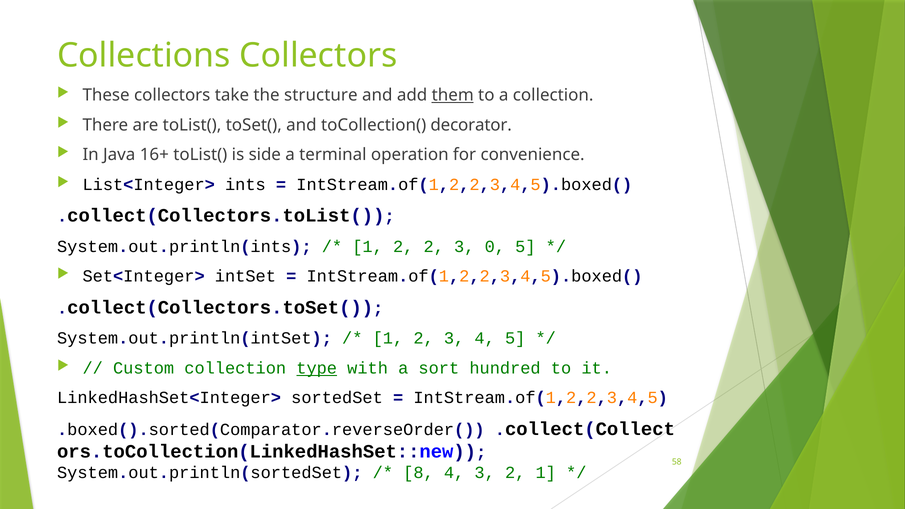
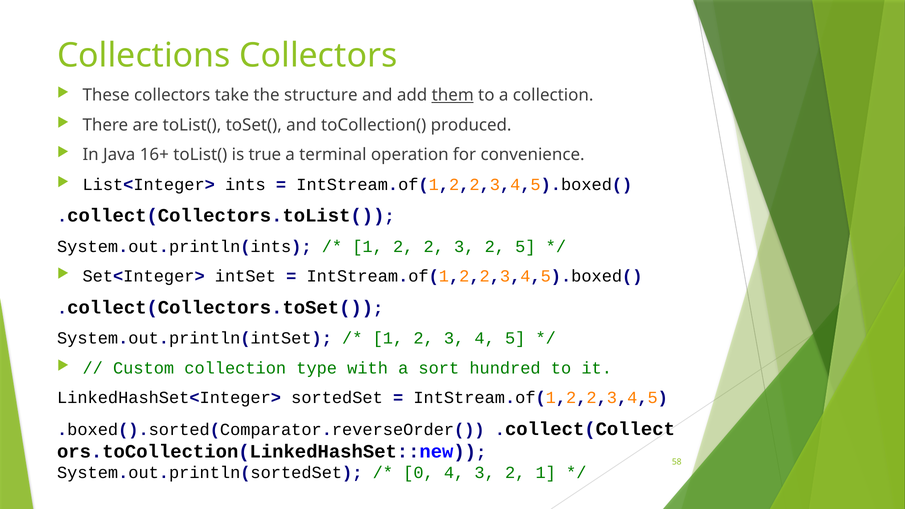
decorator: decorator -> produced
side: side -> true
2 3 0: 0 -> 2
type underline: present -> none
8: 8 -> 0
